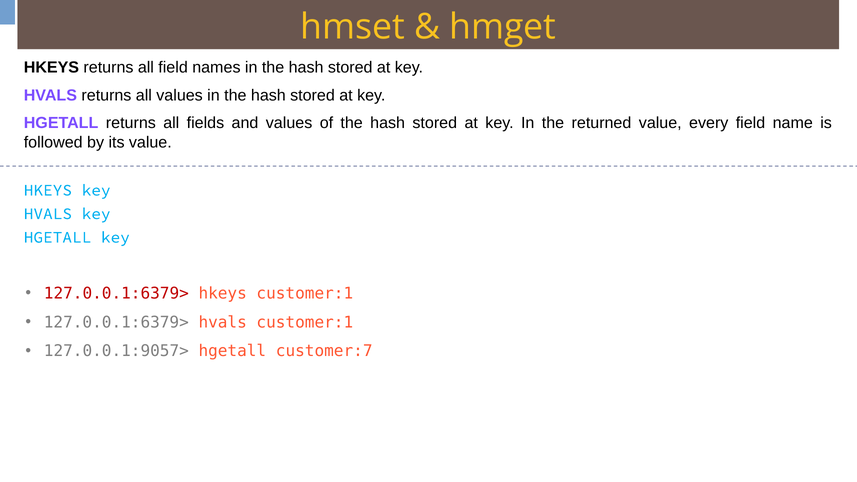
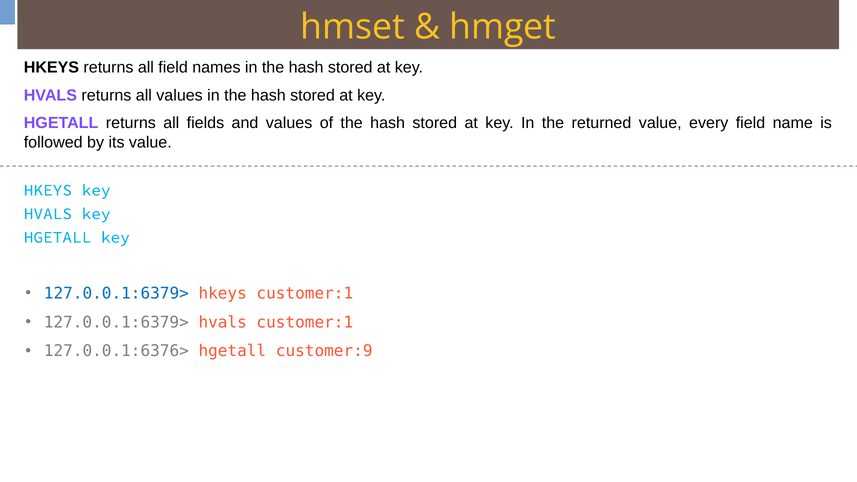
127.0.0.1:6379> at (116, 293) colour: red -> blue
127.0.0.1:9057>: 127.0.0.1:9057> -> 127.0.0.1:6376>
customer:7: customer:7 -> customer:9
